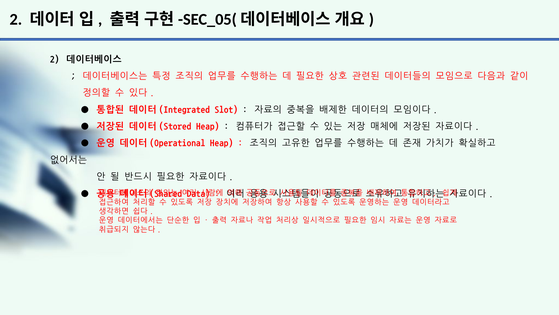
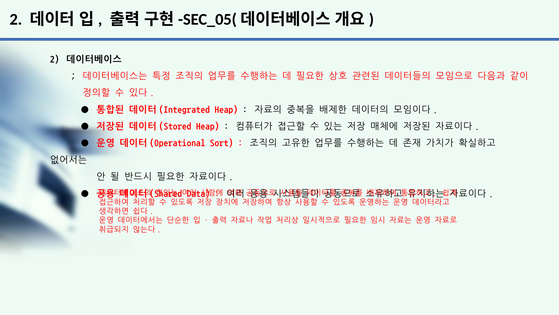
Slot at (226, 109): Slot -> Heap
Heap at (221, 143): Heap -> Sort
